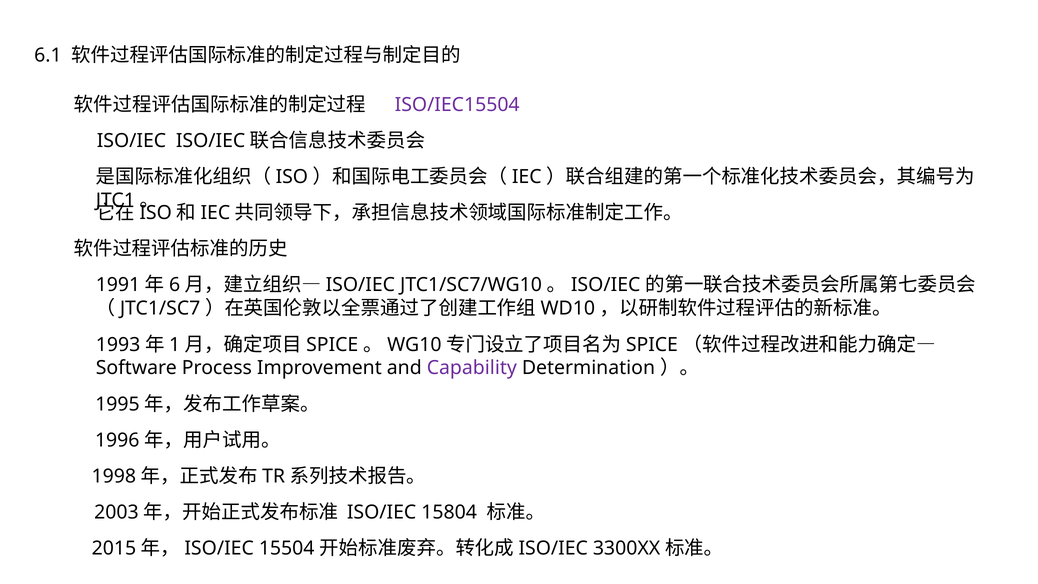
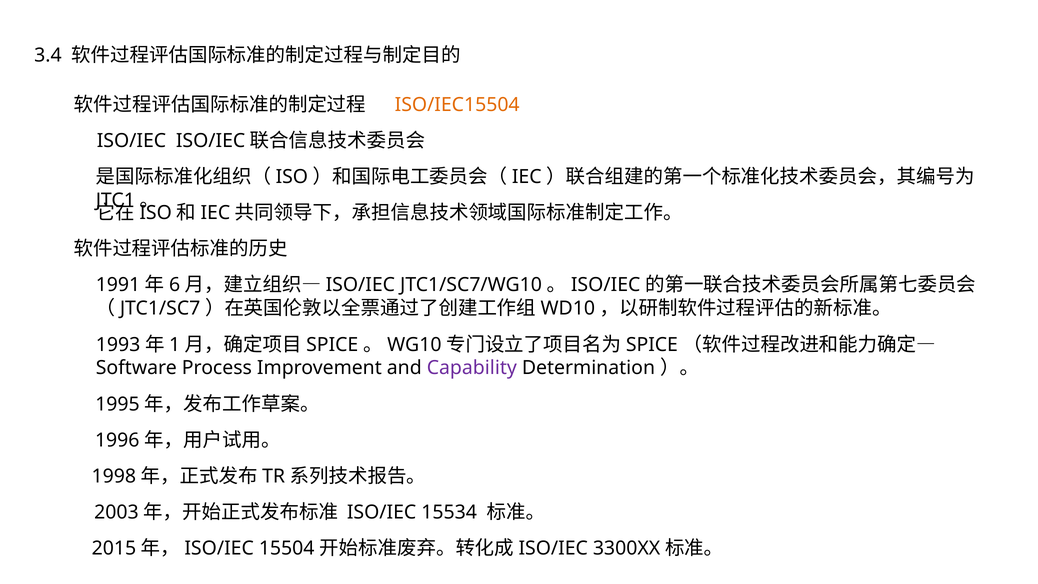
6.1: 6.1 -> 3.4
ISO/IEC15504 colour: purple -> orange
15804: 15804 -> 15534
